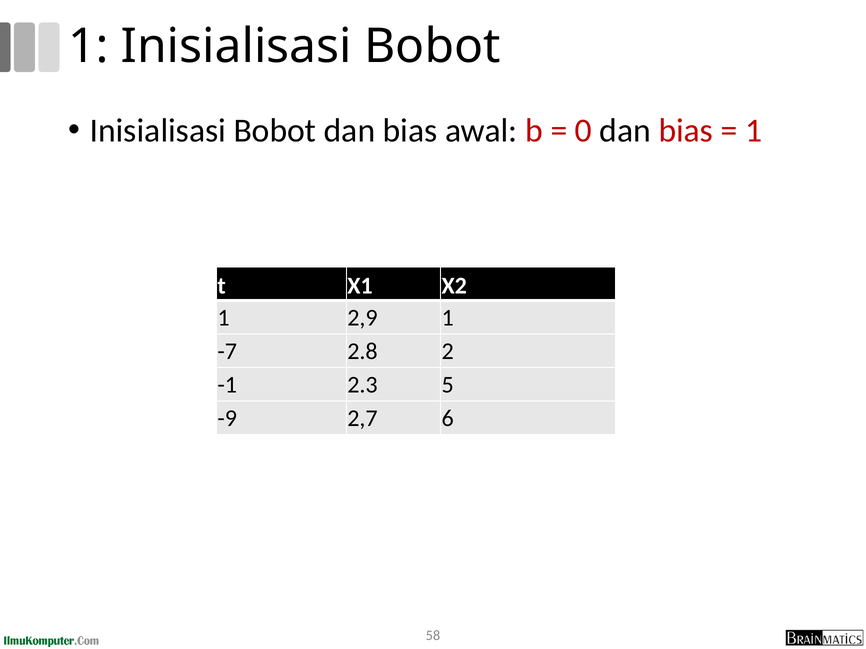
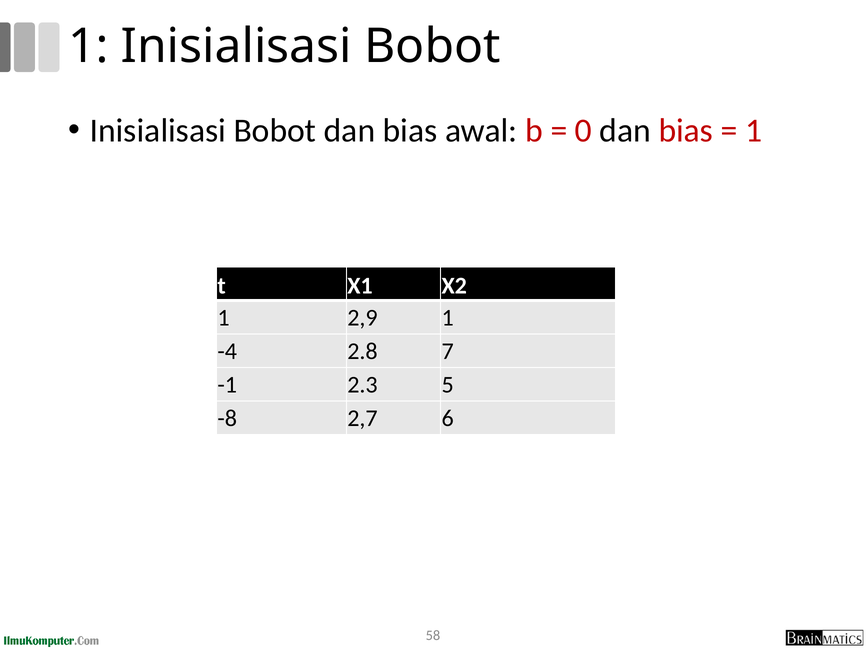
-7: -7 -> -4
2: 2 -> 7
-9: -9 -> -8
